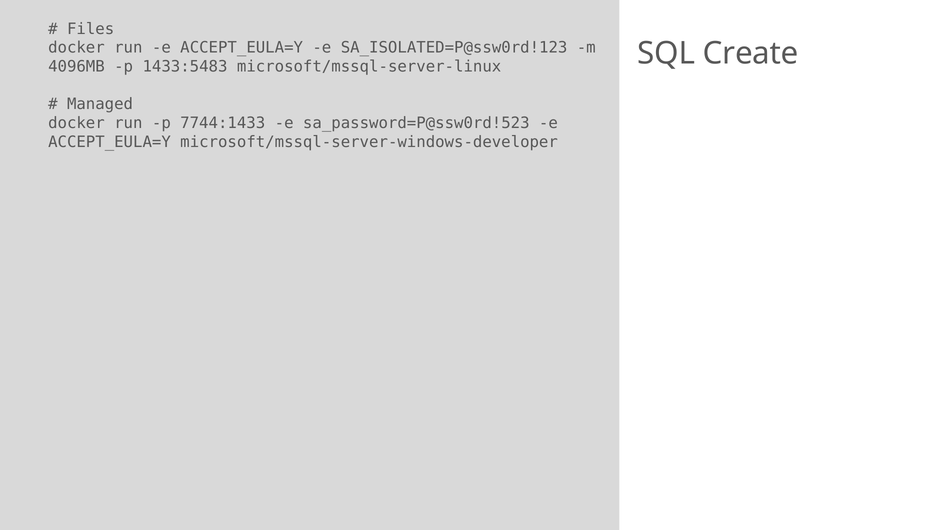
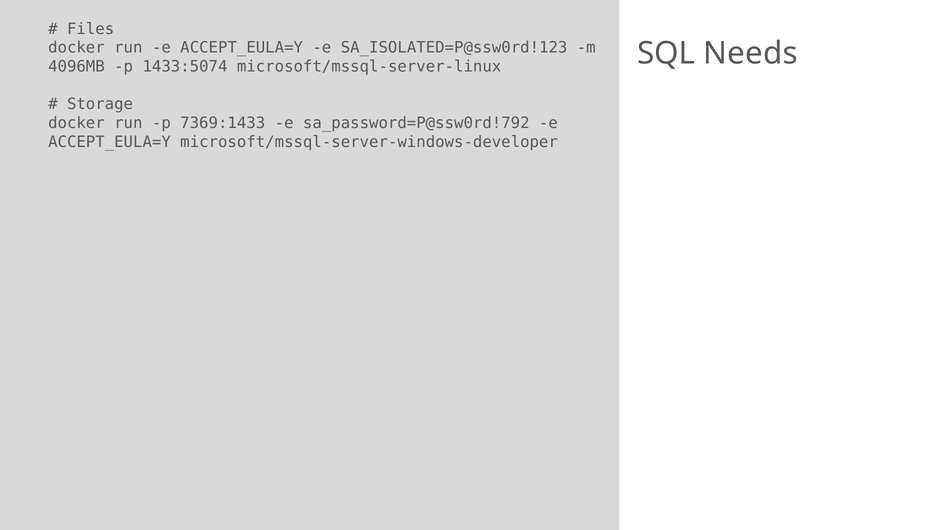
Create: Create -> Needs
1433:5483: 1433:5483 -> 1433:5074
Managed: Managed -> Storage
7744:1433: 7744:1433 -> 7369:1433
sa_password=P@ssw0rd!523: sa_password=P@ssw0rd!523 -> sa_password=P@ssw0rd!792
